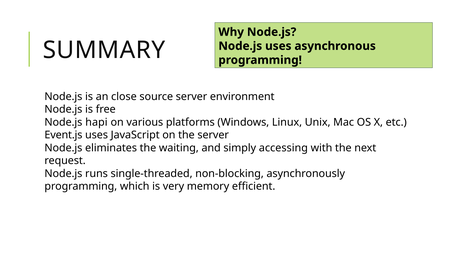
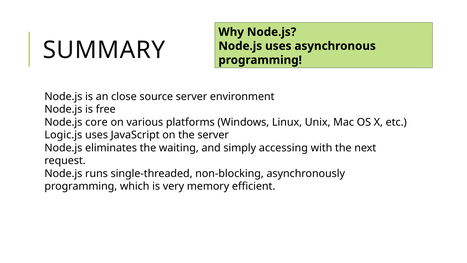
hapi: hapi -> core
Event.js: Event.js -> Logic.js
